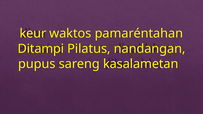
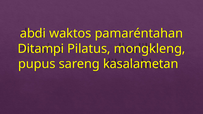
keur: keur -> abdi
nandangan: nandangan -> mongkleng
